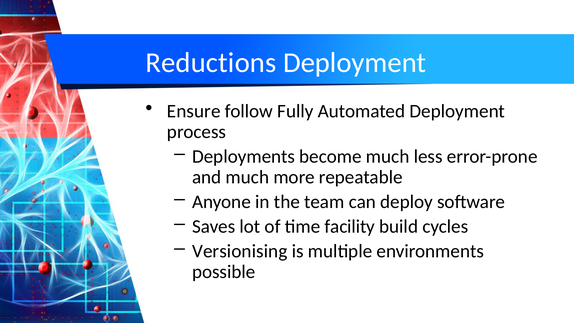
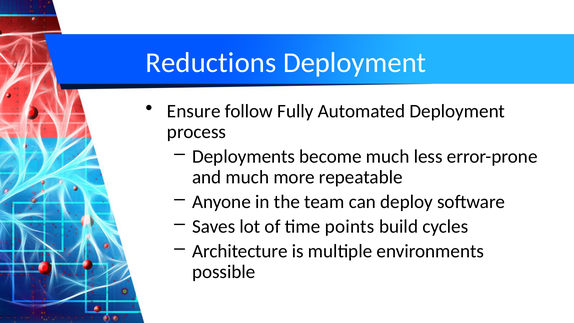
facility: facility -> points
Versionising: Versionising -> Architecture
